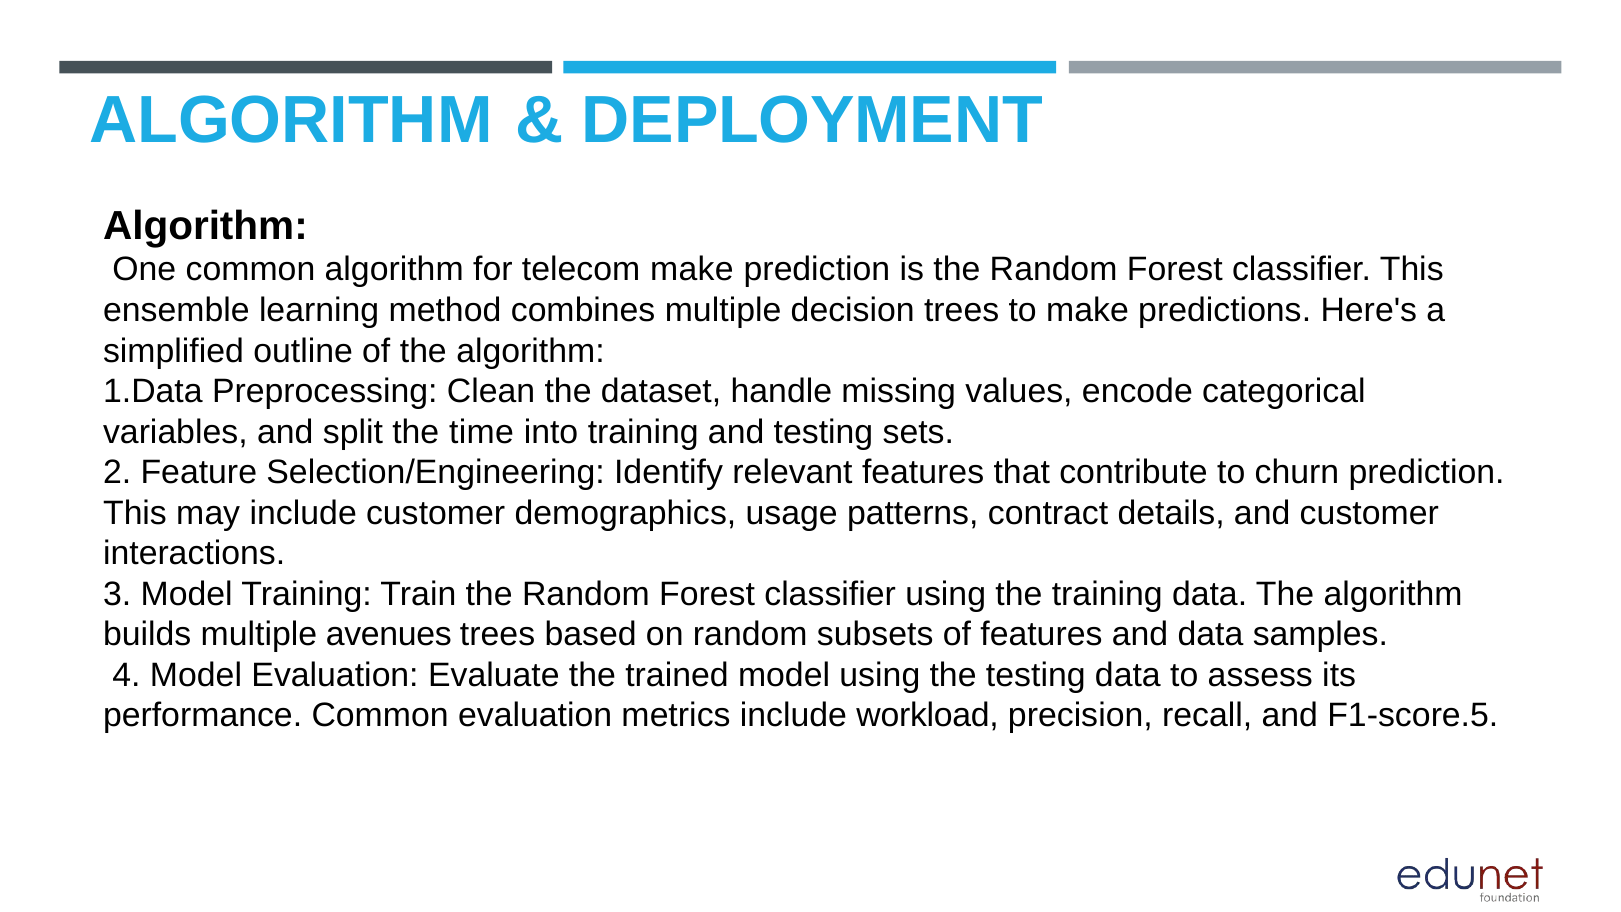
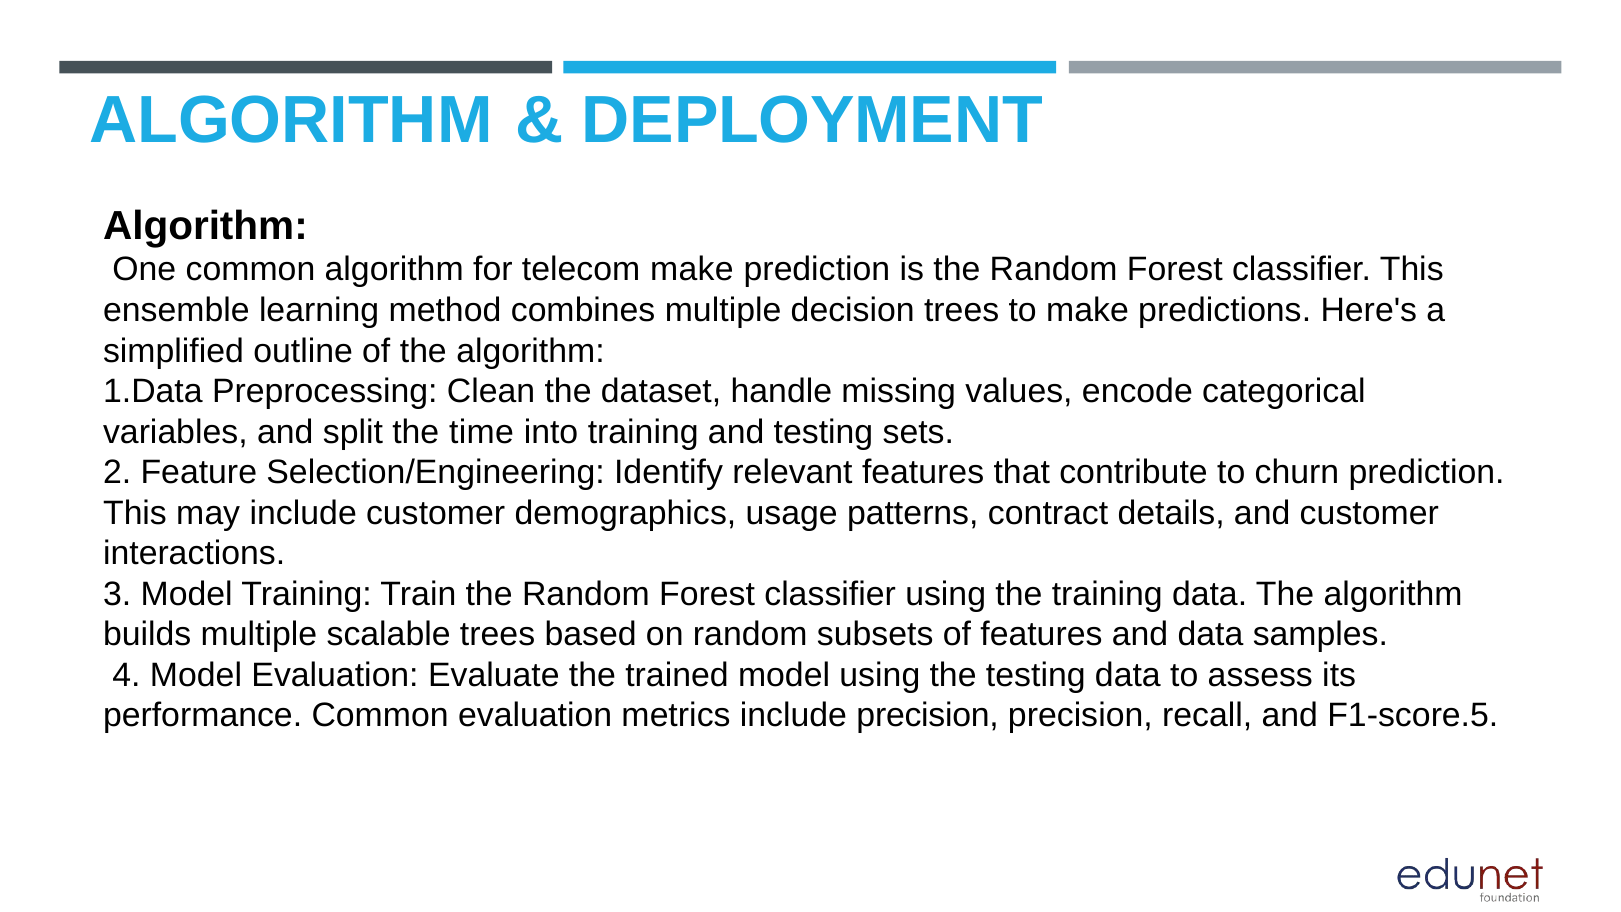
avenues: avenues -> scalable
include workload: workload -> precision
